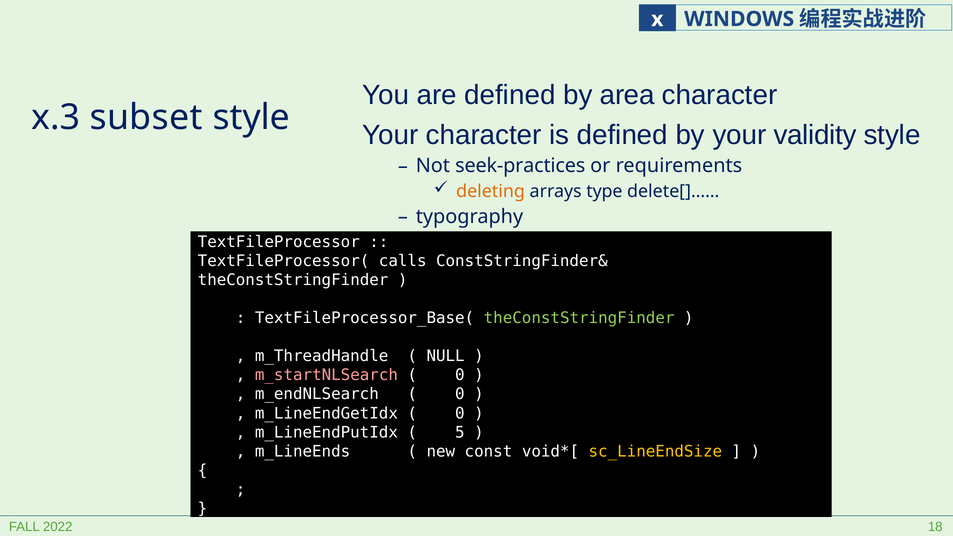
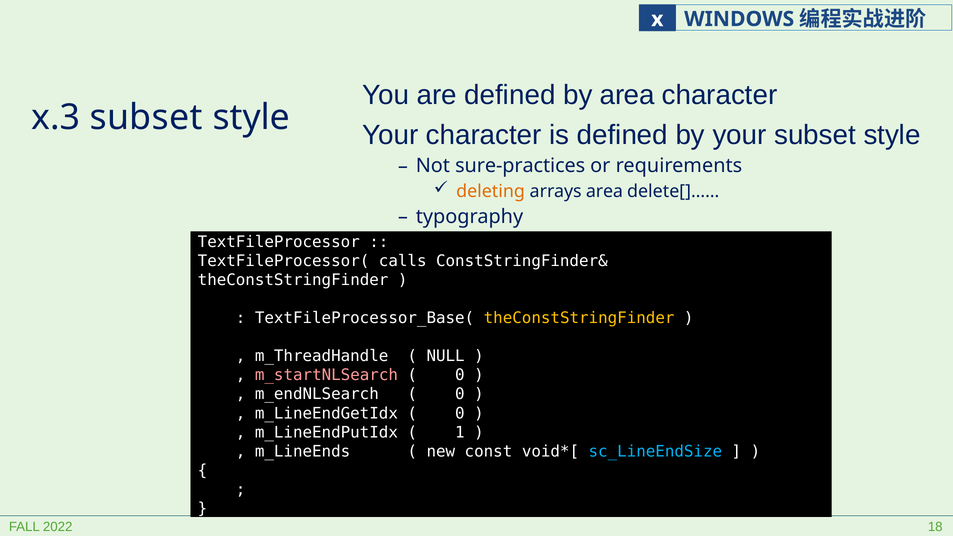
your validity: validity -> subset
seek-practices: seek-practices -> sure-practices
arrays type: type -> area
theConstStringFinder at (579, 318) colour: light green -> yellow
5: 5 -> 1
sc_LineEndSize colour: yellow -> light blue
